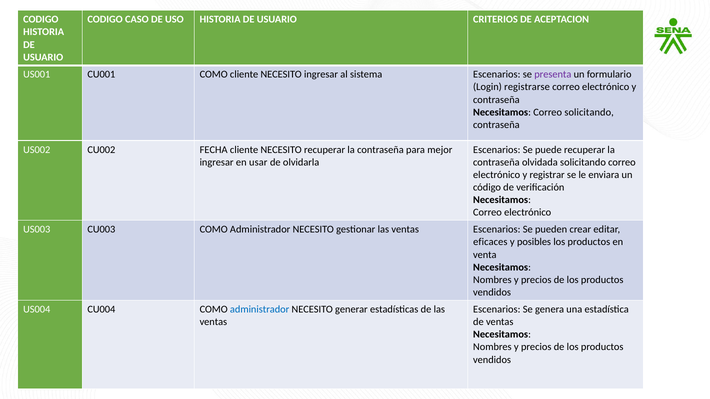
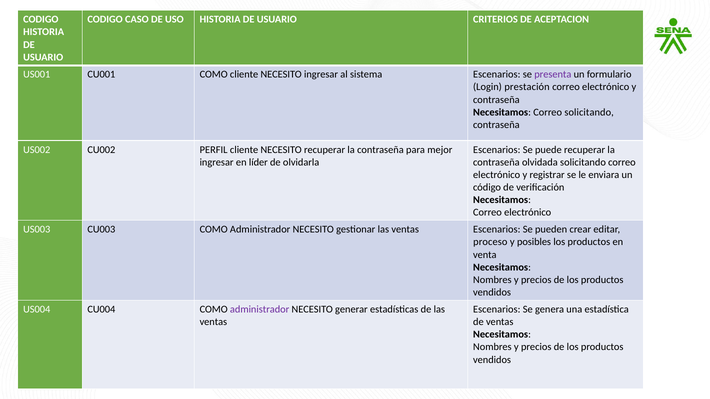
registrarse: registrarse -> prestación
FECHA: FECHA -> PERFIL
usar: usar -> líder
eficaces: eficaces -> proceso
administrador at (260, 310) colour: blue -> purple
